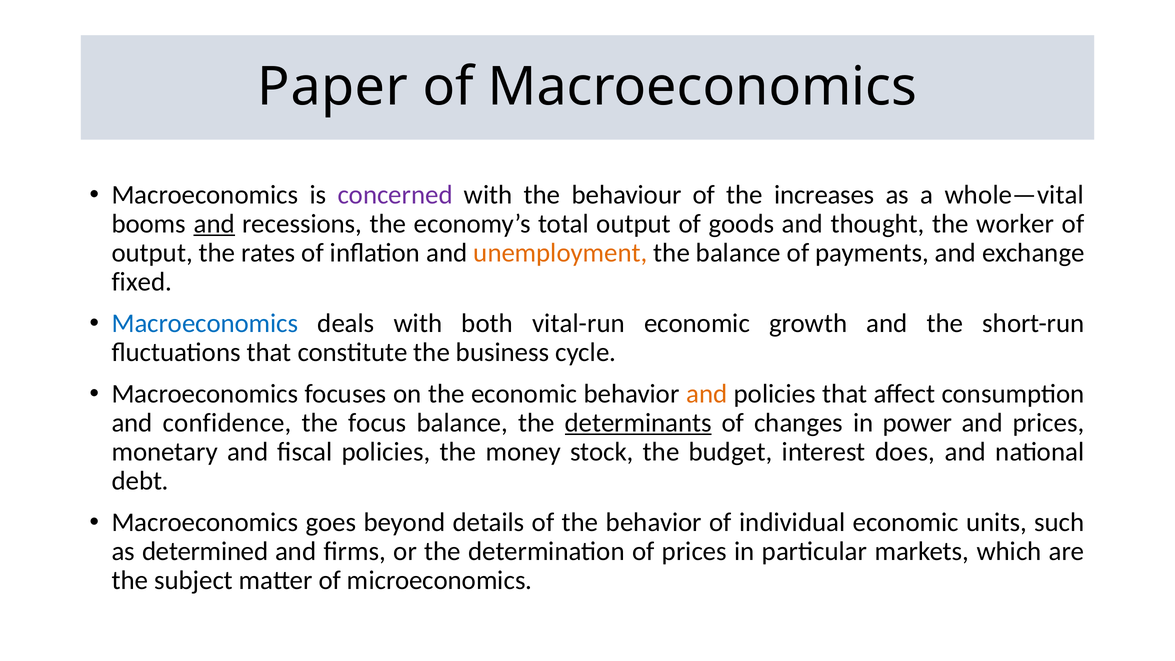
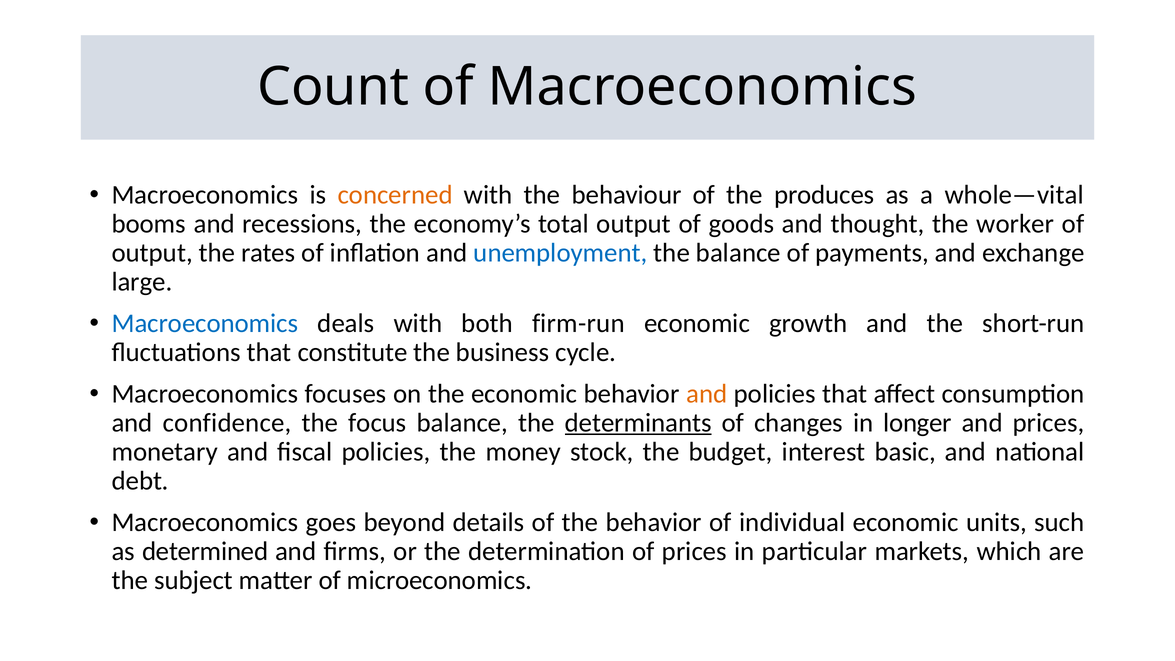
Paper: Paper -> Count
concerned colour: purple -> orange
increases: increases -> produces
and at (214, 224) underline: present -> none
unemployment colour: orange -> blue
fixed: fixed -> large
vital-run: vital-run -> firm-run
power: power -> longer
does: does -> basic
